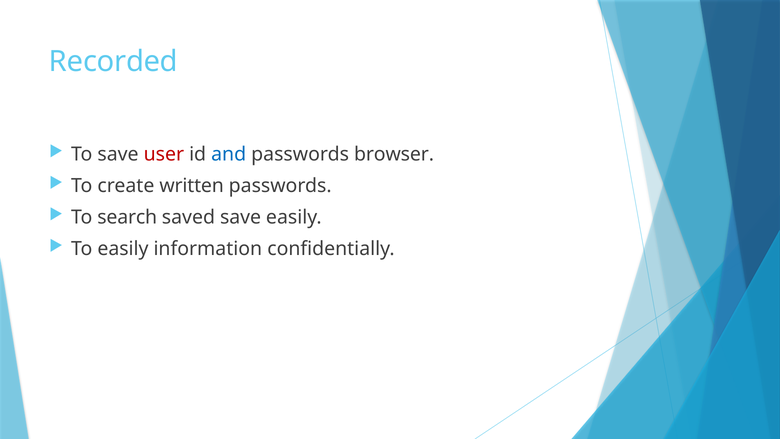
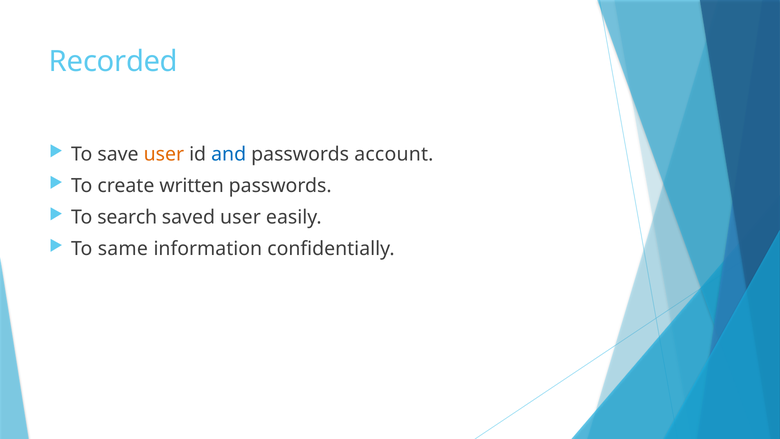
user at (164, 154) colour: red -> orange
browser: browser -> account
saved save: save -> user
To easily: easily -> same
